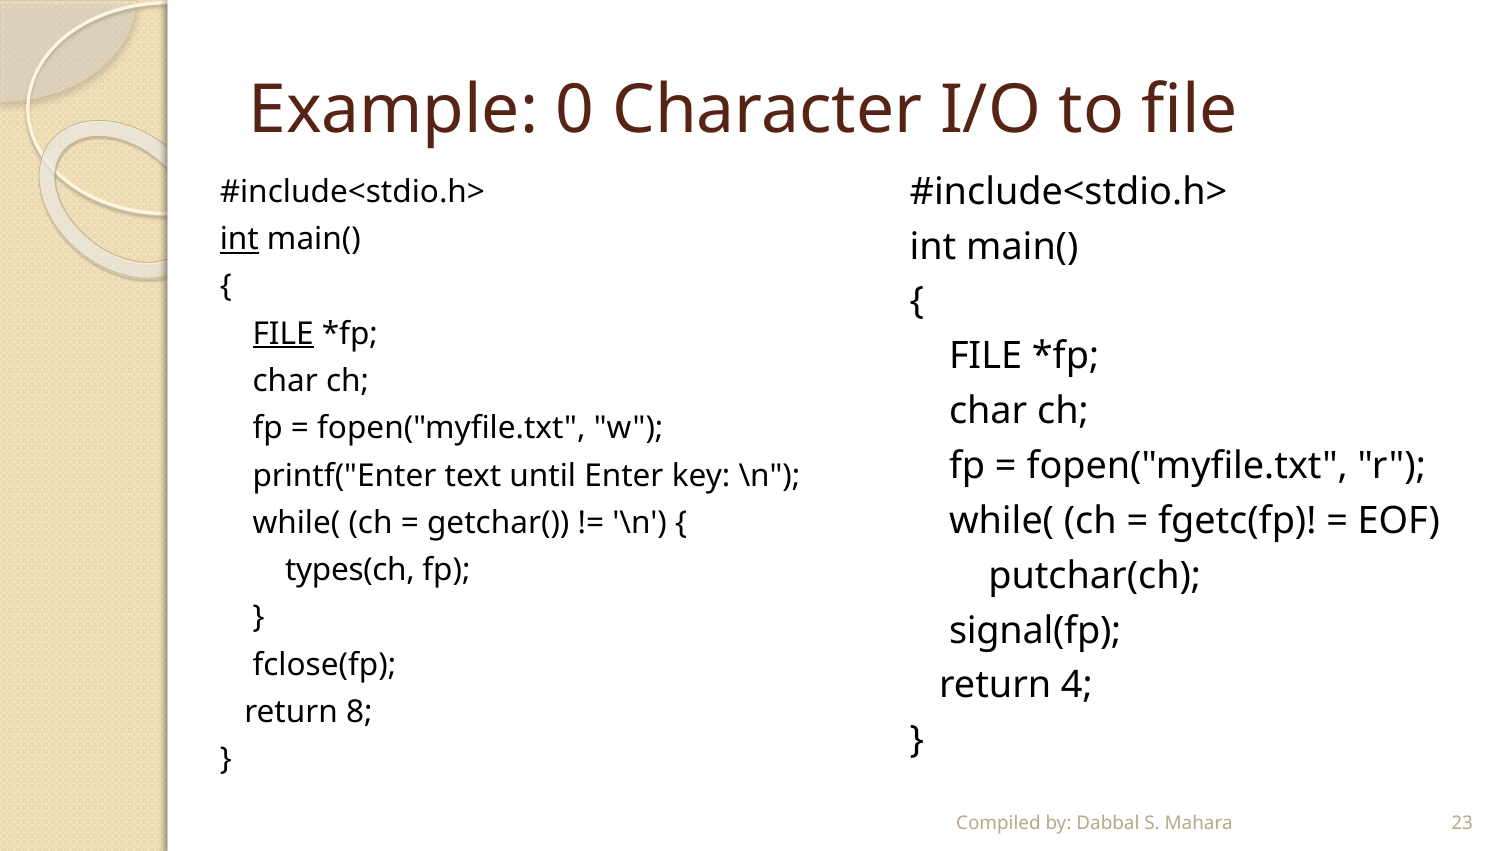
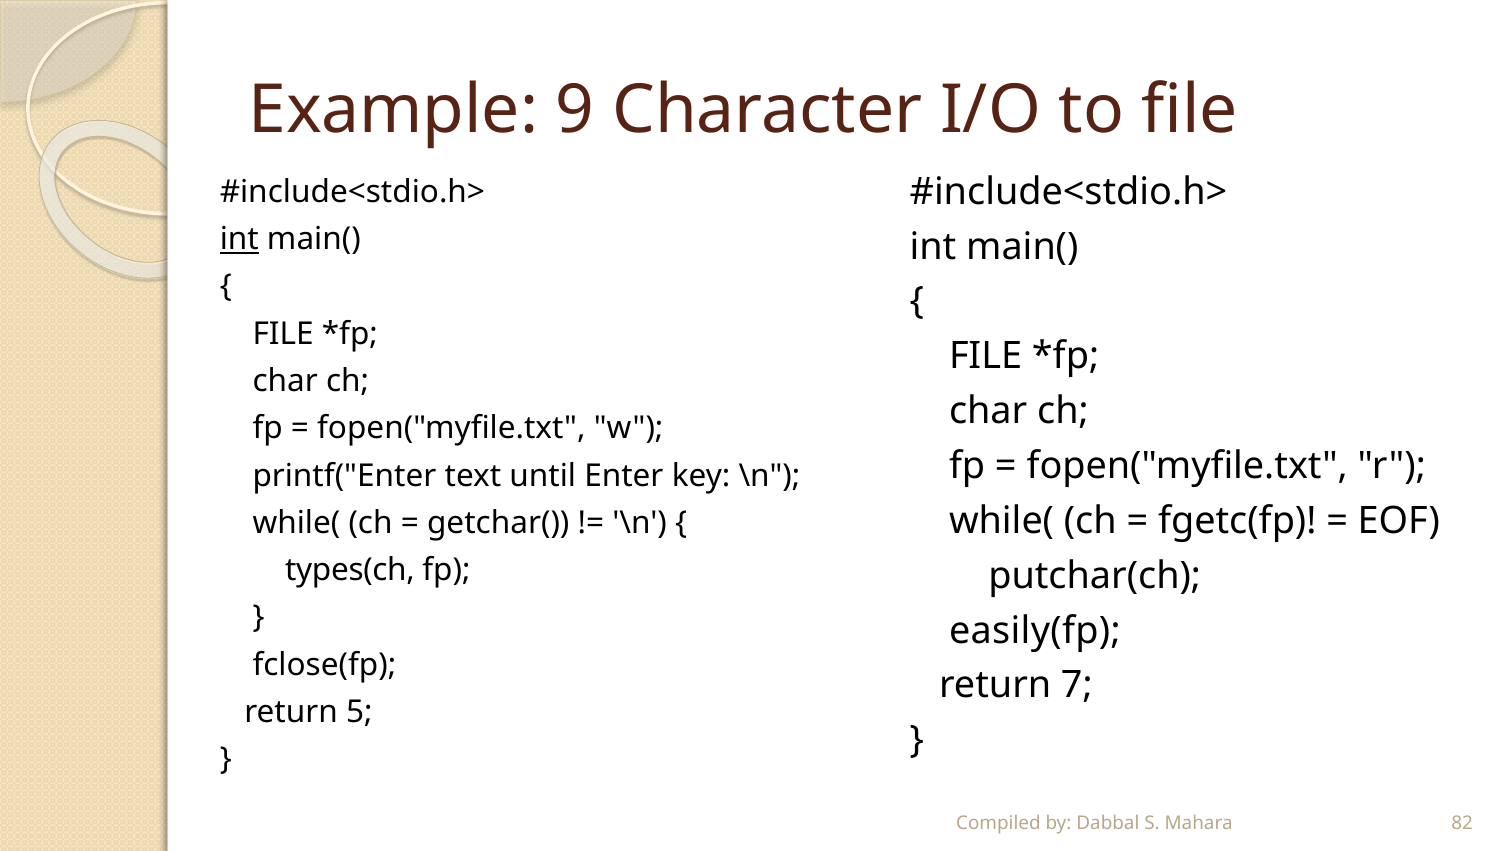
0: 0 -> 9
FILE at (283, 334) underline: present -> none
signal(fp: signal(fp -> easily(fp
4: 4 -> 7
8: 8 -> 5
23: 23 -> 82
